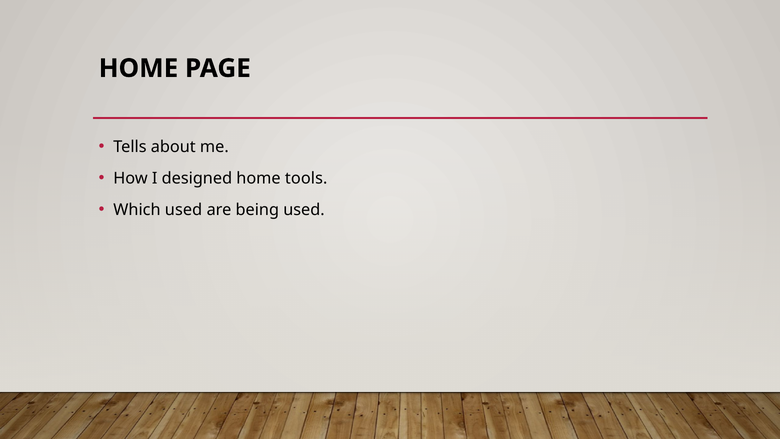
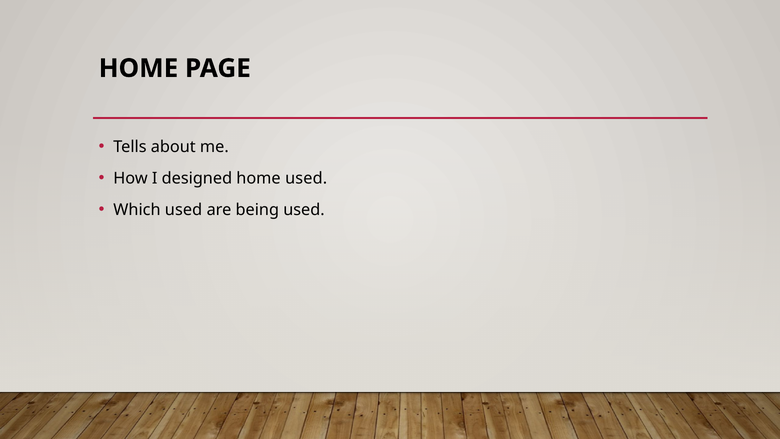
home tools: tools -> used
